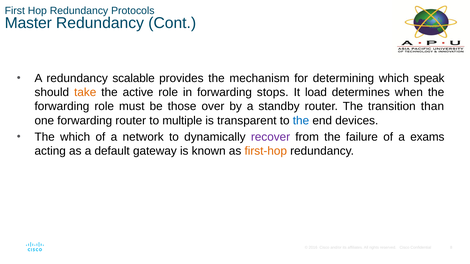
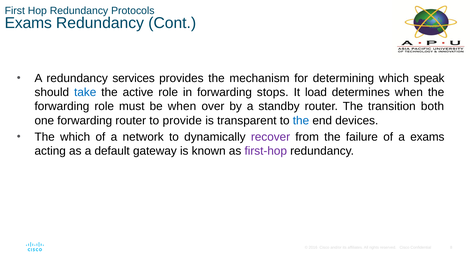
Master at (28, 23): Master -> Exams
scalable: scalable -> services
take colour: orange -> blue
be those: those -> when
than: than -> both
multiple: multiple -> provide
first-hop colour: orange -> purple
